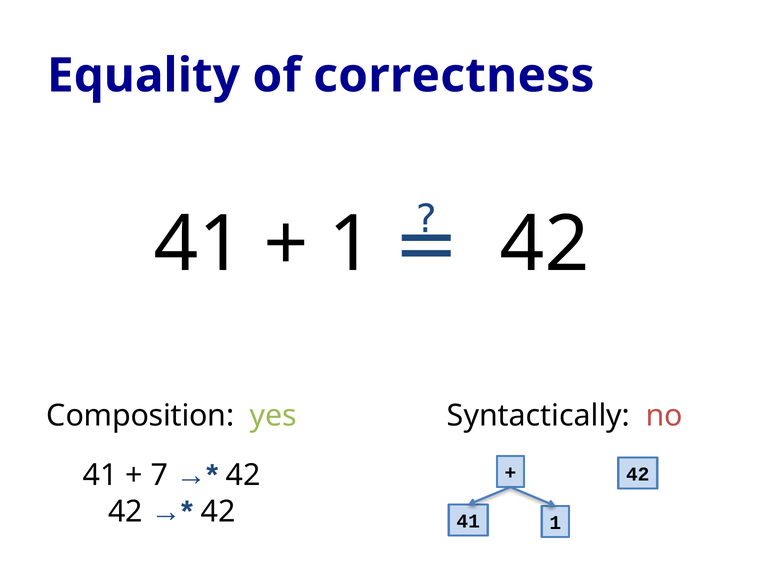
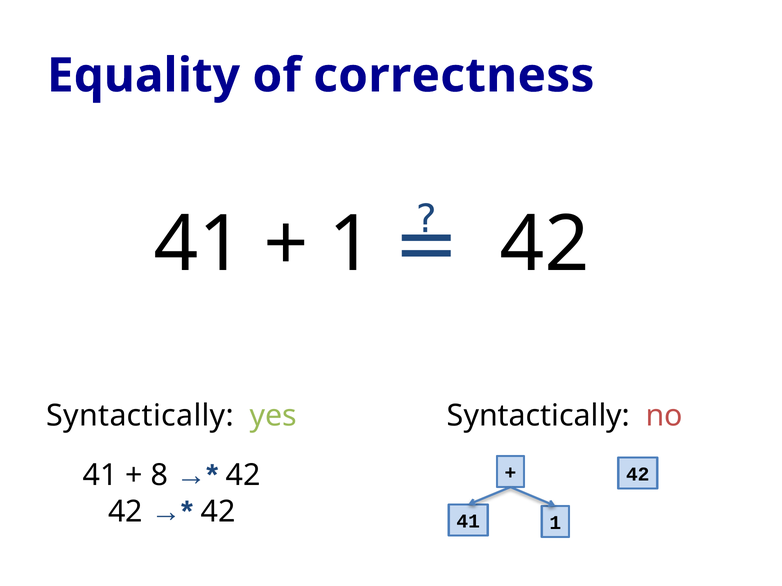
Composition at (140, 416): Composition -> Syntactically
7: 7 -> 8
